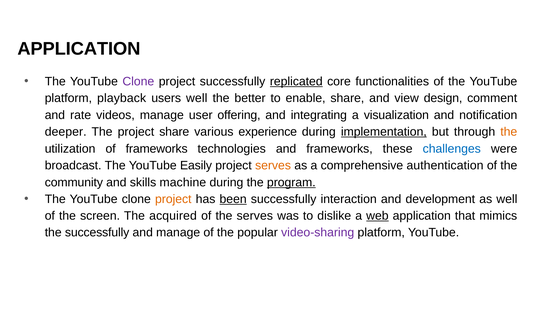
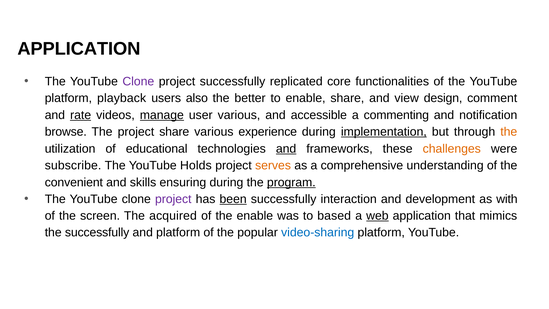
replicated underline: present -> none
users well: well -> also
rate underline: none -> present
manage at (162, 115) underline: none -> present
user offering: offering -> various
integrating: integrating -> accessible
visualization: visualization -> commenting
deeper: deeper -> browse
of frameworks: frameworks -> educational
and at (286, 149) underline: none -> present
challenges colour: blue -> orange
broadcast: broadcast -> subscribe
Easily: Easily -> Holds
authentication: authentication -> understanding
community: community -> convenient
machine: machine -> ensuring
project at (173, 199) colour: orange -> purple
as well: well -> with
the serves: serves -> enable
dislike: dislike -> based
and manage: manage -> platform
video-sharing colour: purple -> blue
